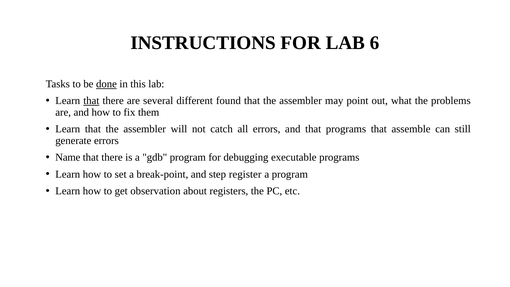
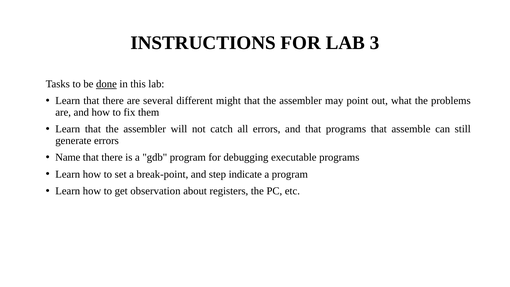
6: 6 -> 3
that at (91, 101) underline: present -> none
found: found -> might
register: register -> indicate
